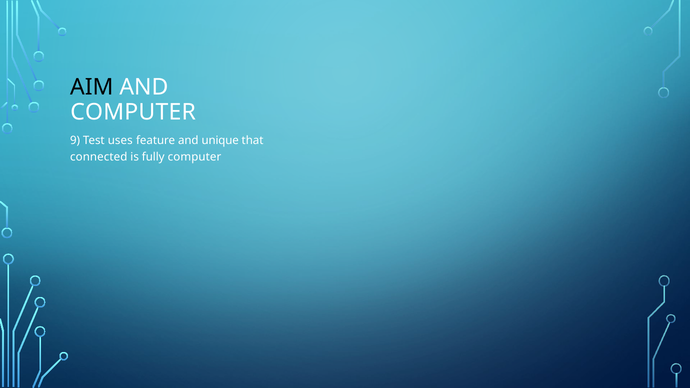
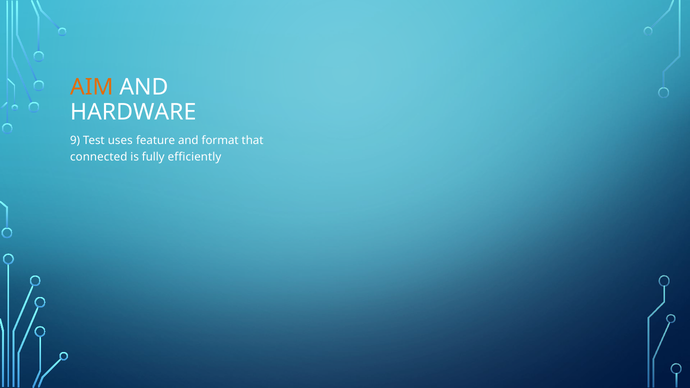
AIM colour: black -> orange
COMPUTER at (133, 112): COMPUTER -> HARDWARE
unique: unique -> format
fully computer: computer -> efficiently
